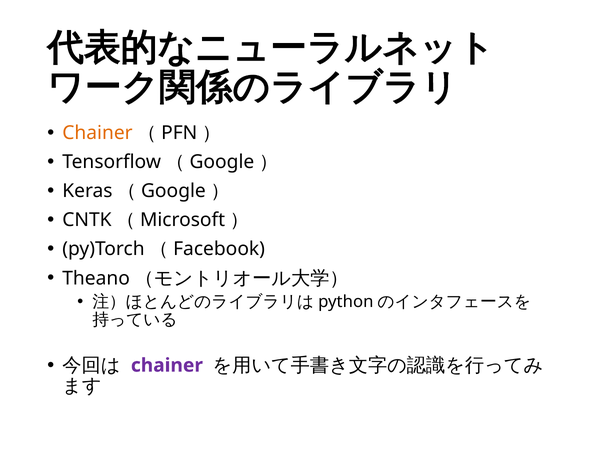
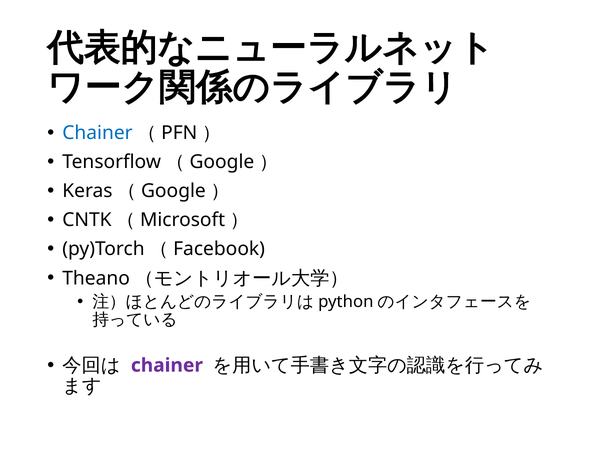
Chainer at (98, 133) colour: orange -> blue
